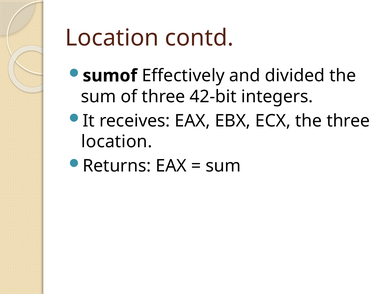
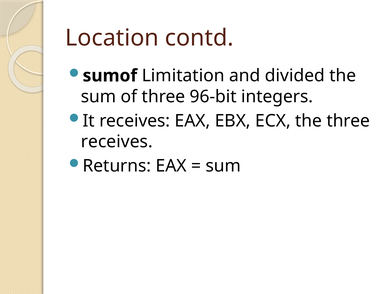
Effectively: Effectively -> Limitation
42-bit: 42-bit -> 96-bit
location at (117, 141): location -> receives
